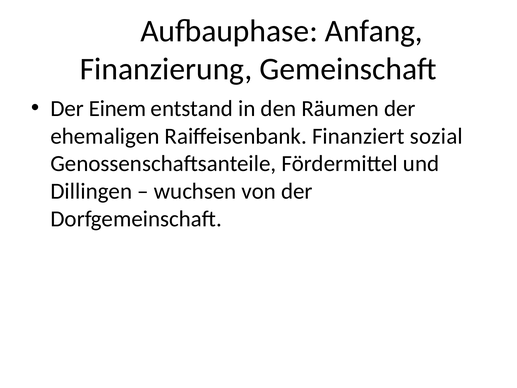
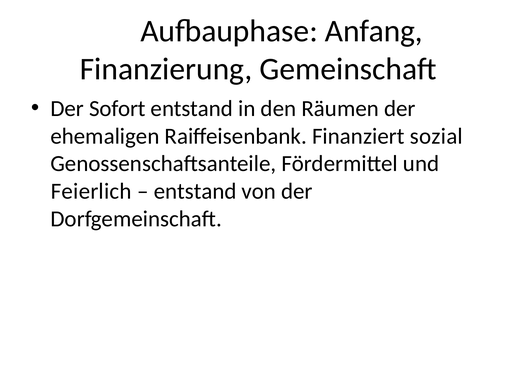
Einem: Einem -> Sofort
Dillingen: Dillingen -> Feierlich
wuchsen at (195, 191): wuchsen -> entstand
